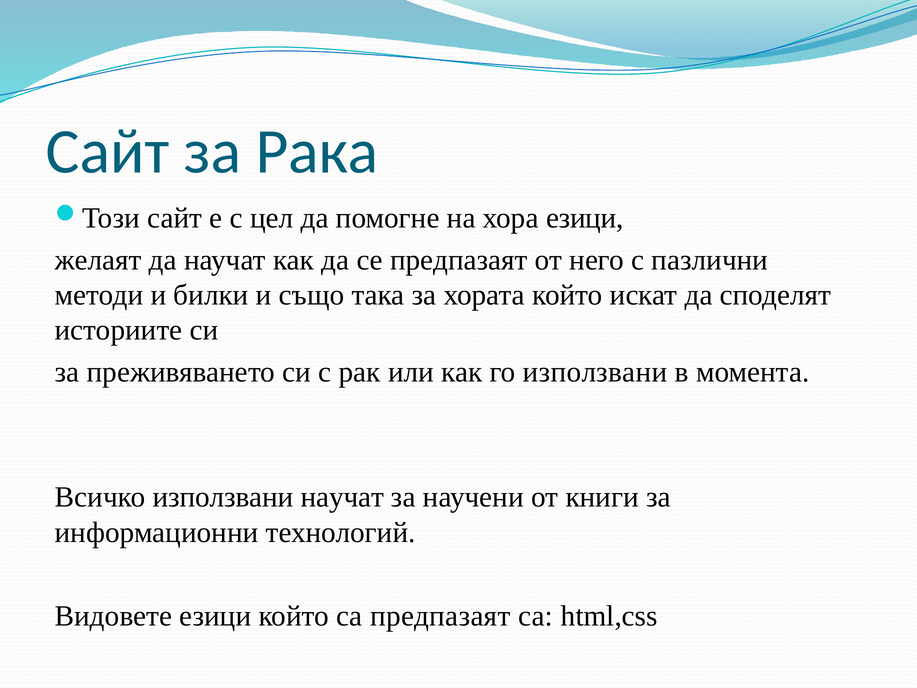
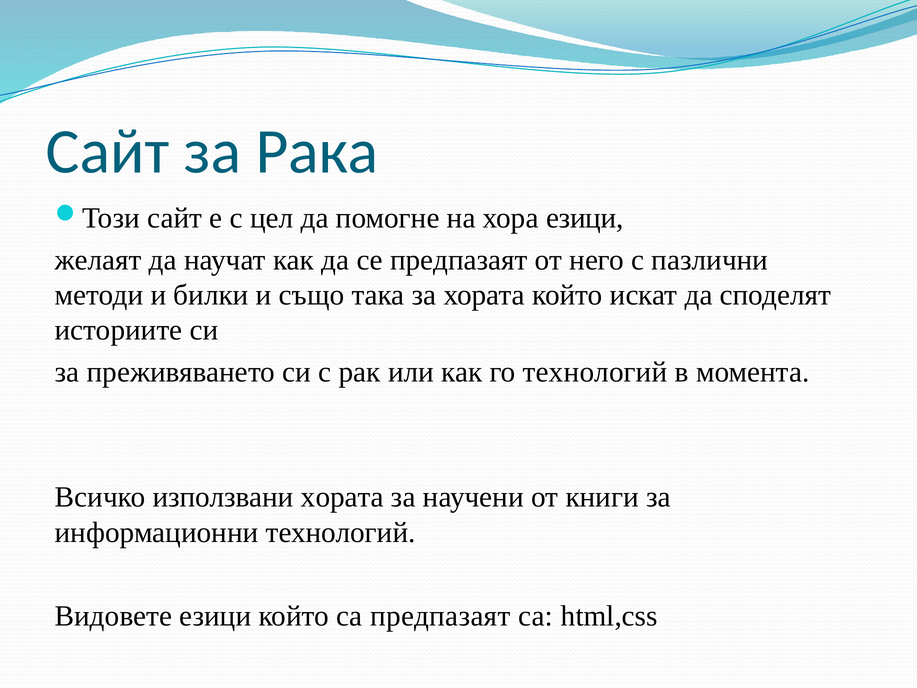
го използвани: използвани -> технологий
използвани научат: научат -> хората
